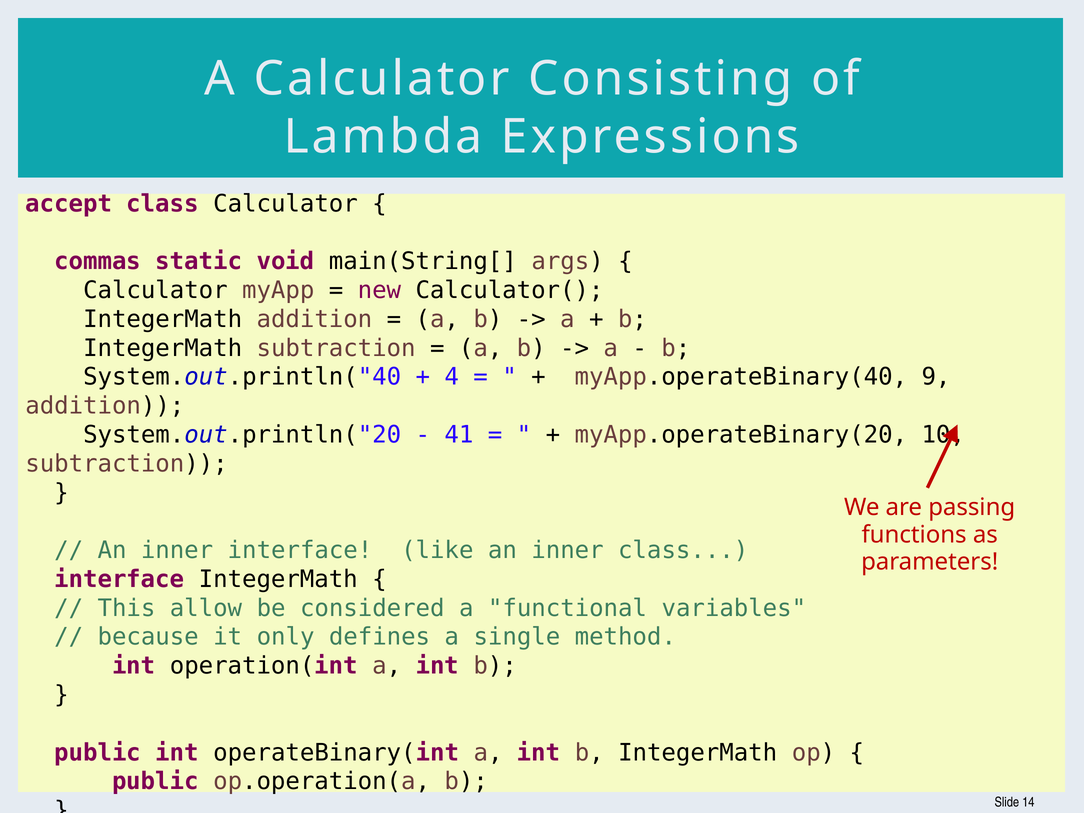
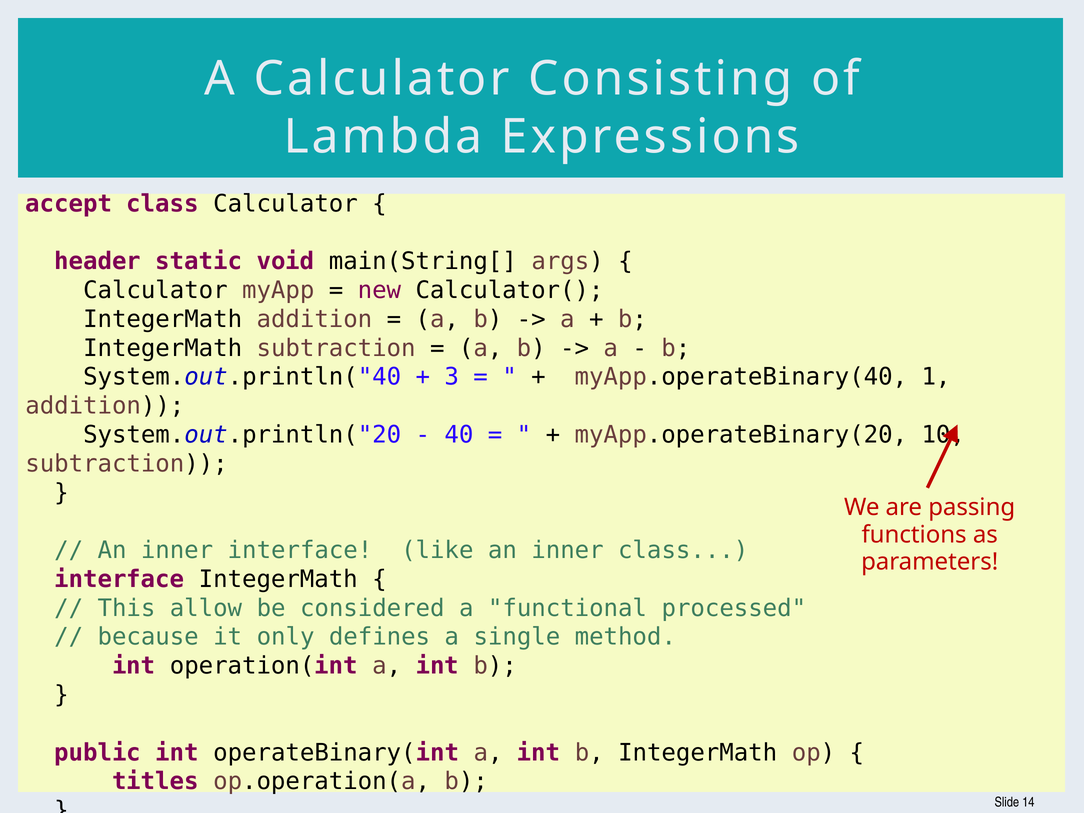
commas: commas -> header
4: 4 -> 3
9: 9 -> 1
41: 41 -> 40
variables: variables -> processed
public at (155, 781): public -> titles
